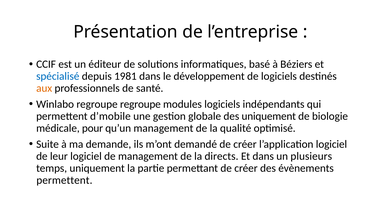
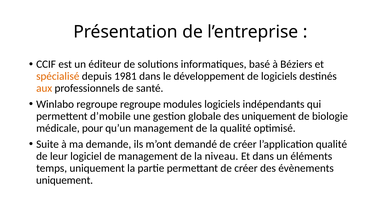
spécialisé colour: blue -> orange
l’application logiciel: logiciel -> qualité
directs: directs -> niveau
plusieurs: plusieurs -> éléments
permettent at (64, 180): permettent -> uniquement
